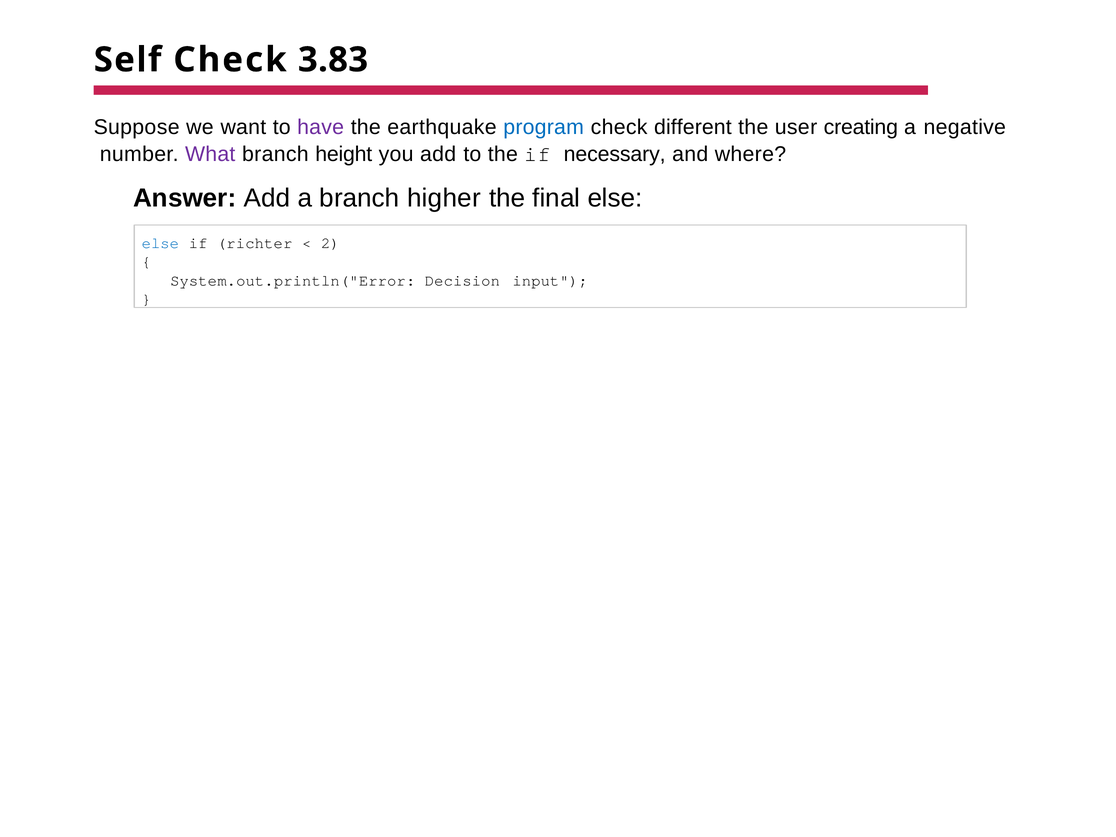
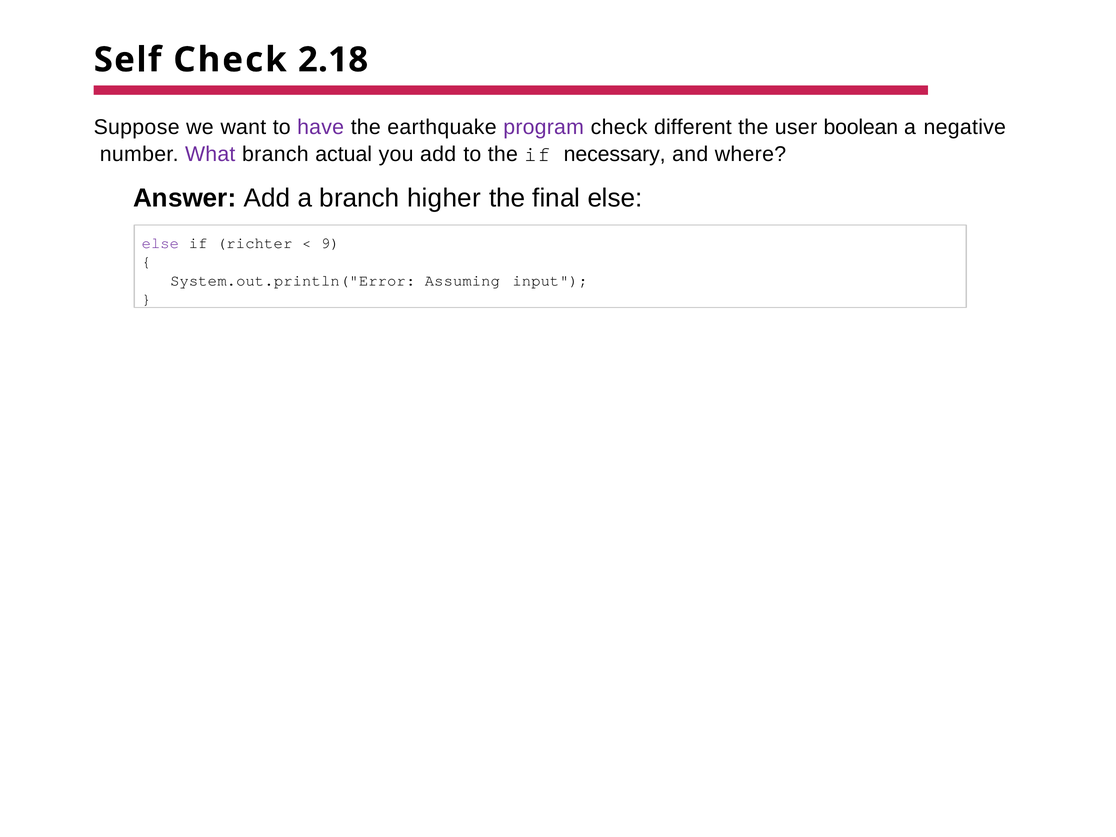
3.83: 3.83 -> 2.18
program colour: blue -> purple
creating: creating -> boolean
height: height -> actual
else at (160, 243) colour: blue -> purple
2: 2 -> 9
Decision: Decision -> Assuming
